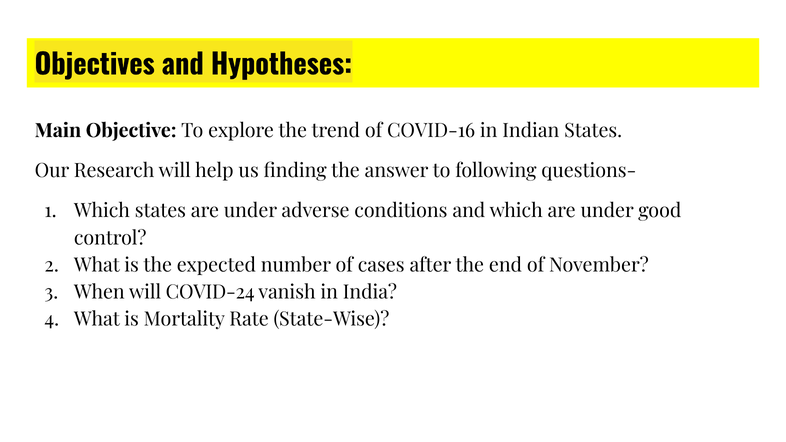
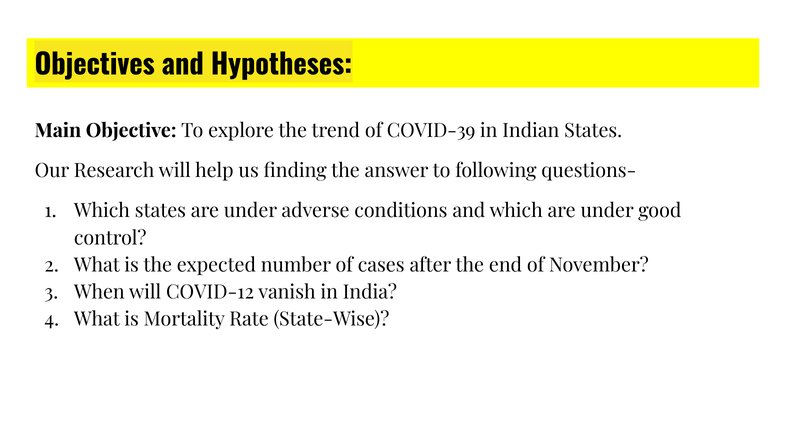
COVID-16: COVID-16 -> COVID-39
COVID-24: COVID-24 -> COVID-12
